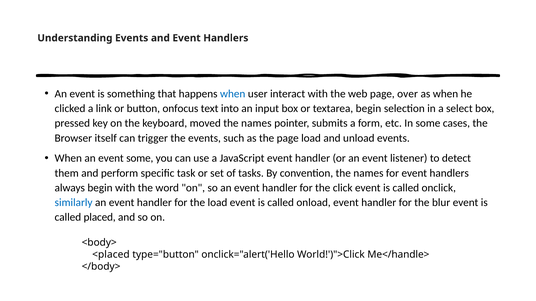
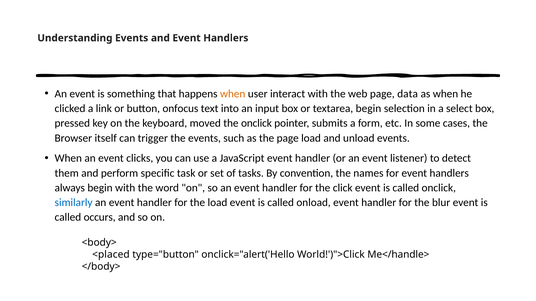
when at (233, 94) colour: blue -> orange
over: over -> data
moved the names: names -> onclick
event some: some -> clicks
placed: placed -> occurs
